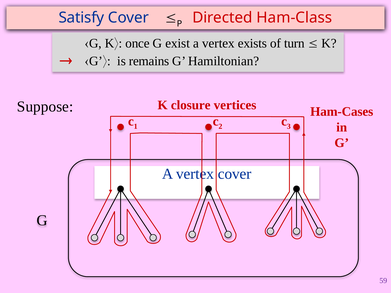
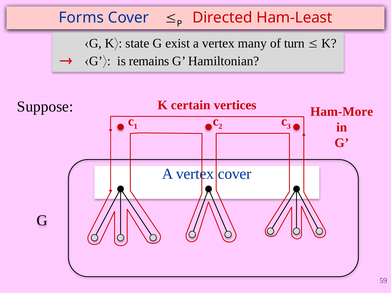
Satisfy: Satisfy -> Forms
Ham-Class: Ham-Class -> Ham-Least
once: once -> state
exists: exists -> many
closure: closure -> certain
Ham-Cases: Ham-Cases -> Ham-More
